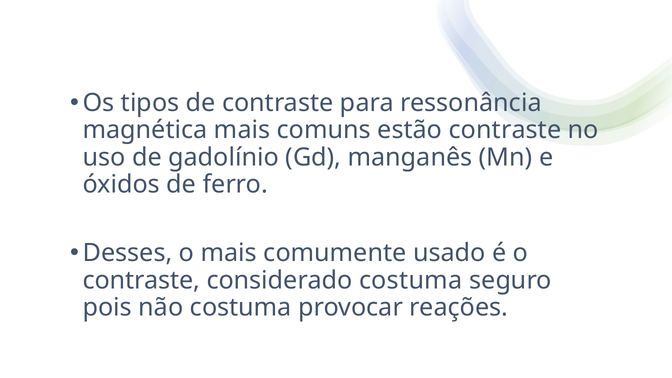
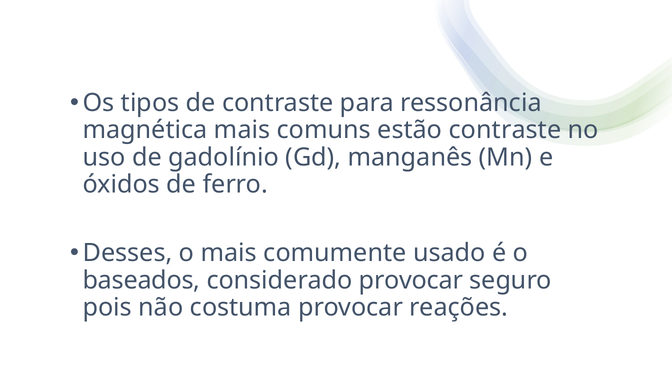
contraste at (141, 280): contraste -> baseados
considerado costuma: costuma -> provocar
